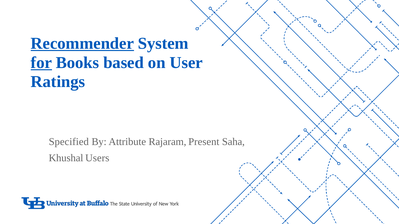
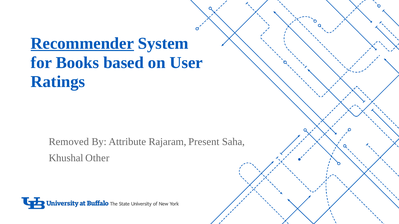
for underline: present -> none
Specified: Specified -> Removed
Users: Users -> Other
